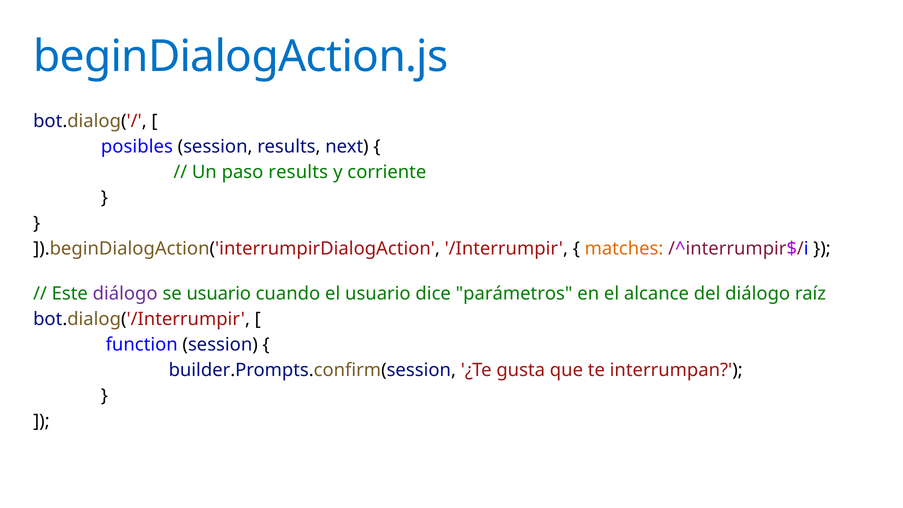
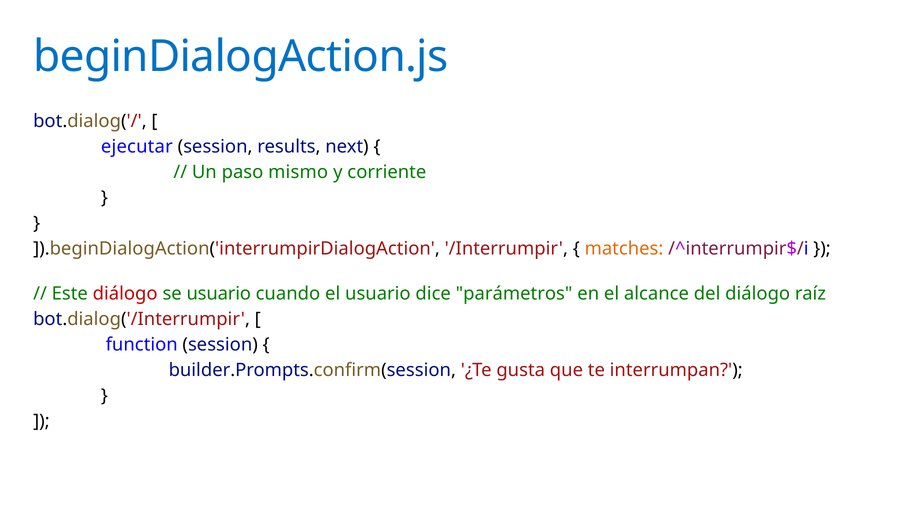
posibles: posibles -> ejecutar
paso results: results -> mismo
diálogo at (125, 294) colour: purple -> red
